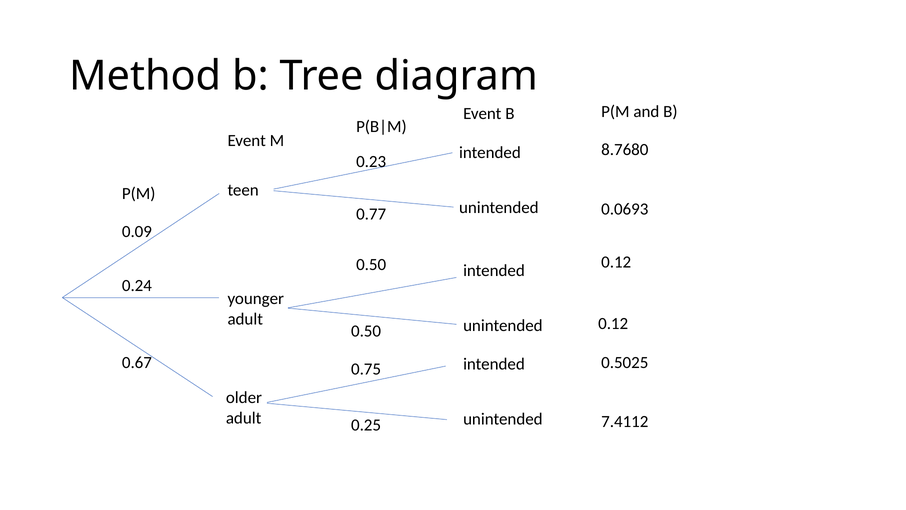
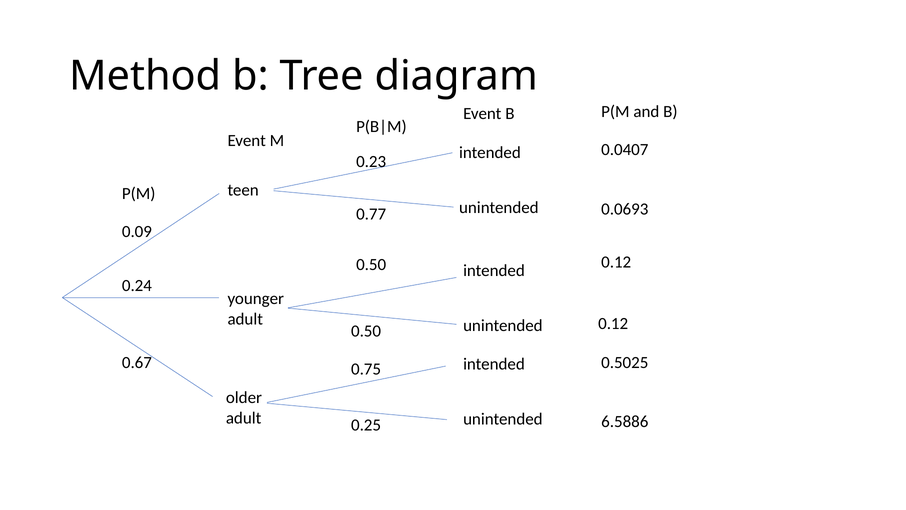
8.7680: 8.7680 -> 0.0407
7.4112: 7.4112 -> 6.5886
